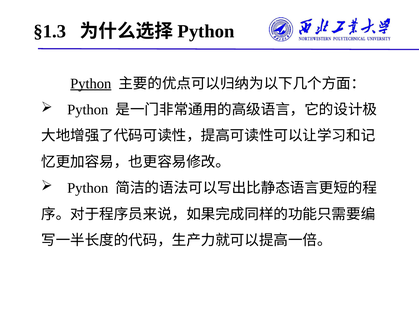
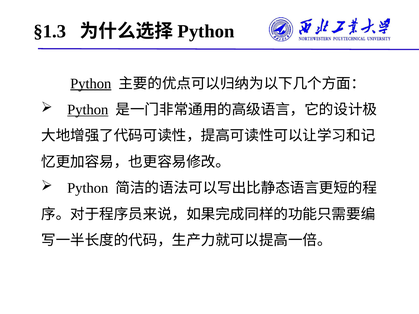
Python at (88, 110) underline: none -> present
